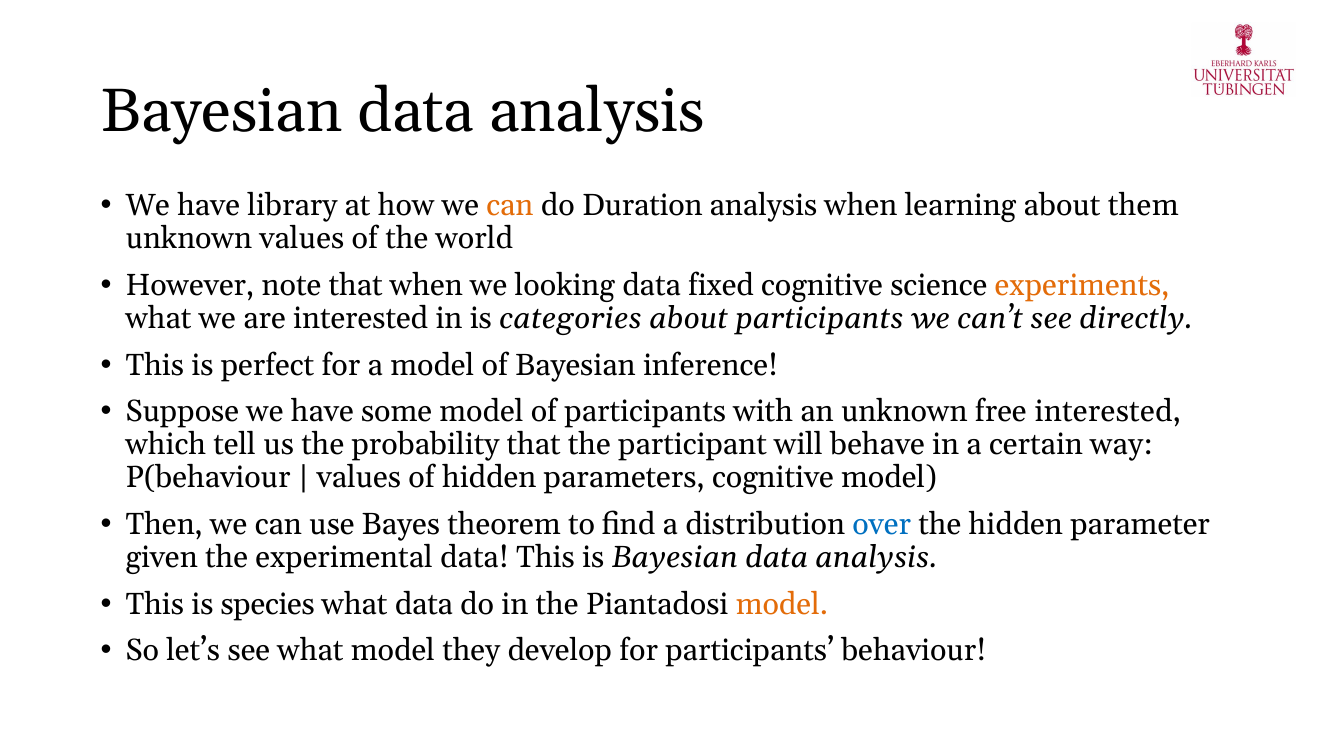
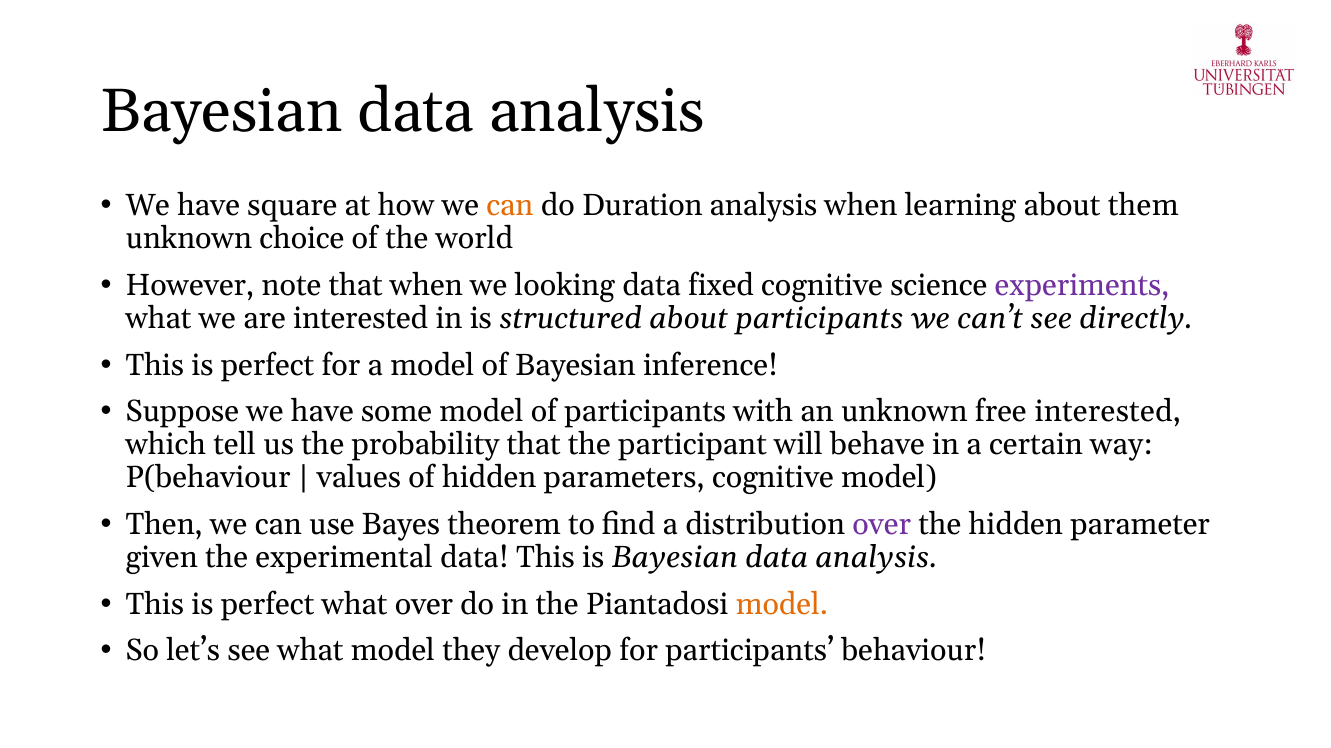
library: library -> square
unknown values: values -> choice
experiments colour: orange -> purple
categories: categories -> structured
over at (882, 525) colour: blue -> purple
species at (268, 605): species -> perfect
what data: data -> over
